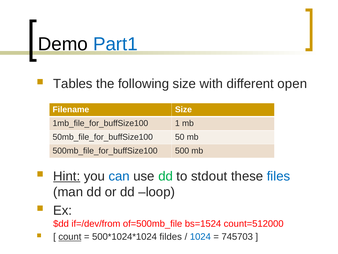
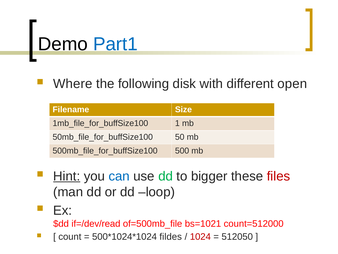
Tables: Tables -> Where
following size: size -> disk
stdout: stdout -> bigger
files colour: blue -> red
if=/dev/from: if=/dev/from -> if=/dev/read
bs=1524: bs=1524 -> bs=1021
count underline: present -> none
1024 colour: blue -> red
745703: 745703 -> 512050
